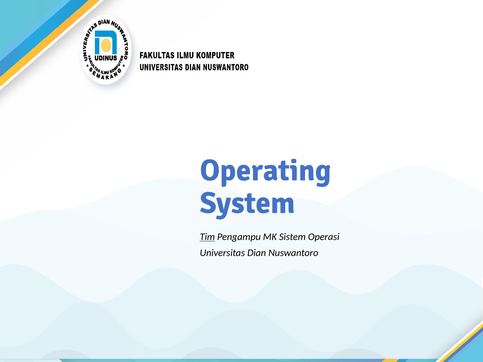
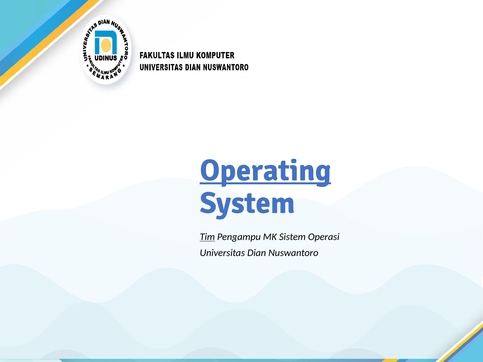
Operating underline: none -> present
